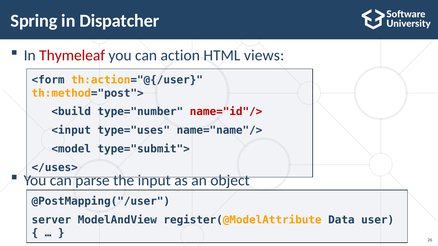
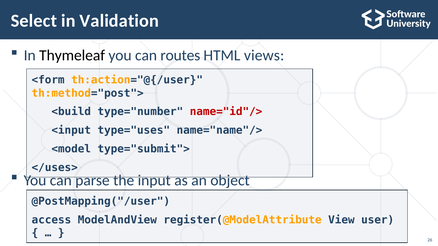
Spring: Spring -> Select
Dispatcher: Dispatcher -> Validation
Thymeleaf colour: red -> black
action: action -> routes
server: server -> access
Data: Data -> View
